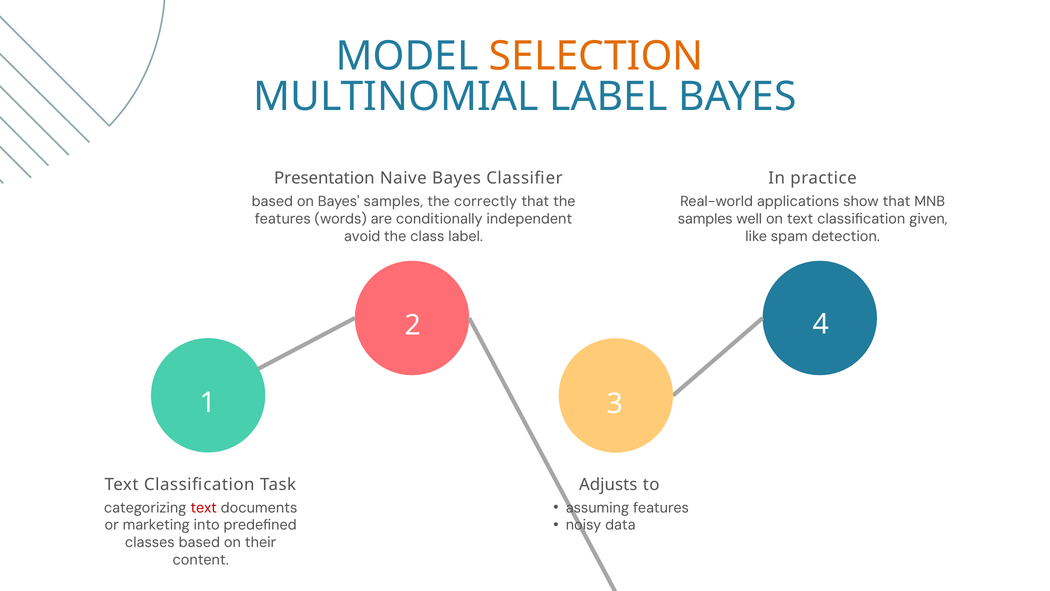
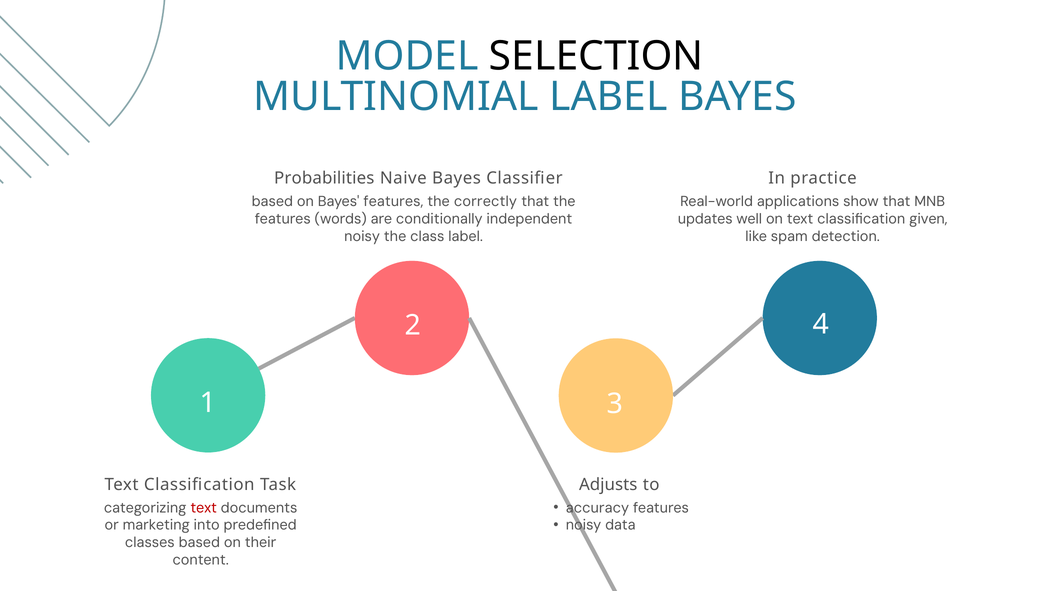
SELECTION colour: orange -> black
Presentation: Presentation -> Probabilities
Bayes samples: samples -> features
samples at (705, 219): samples -> updates
avoid at (362, 236): avoid -> noisy
assuming: assuming -> accuracy
